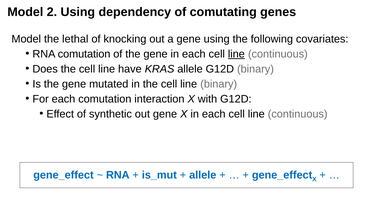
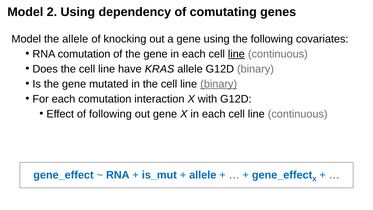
the lethal: lethal -> allele
binary at (219, 84) underline: none -> present
of synthetic: synthetic -> following
